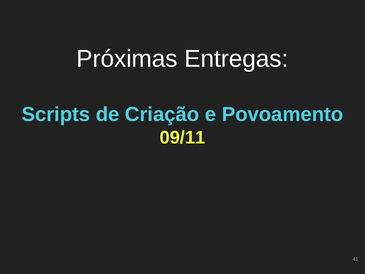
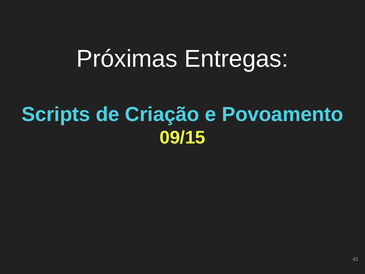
09/11: 09/11 -> 09/15
